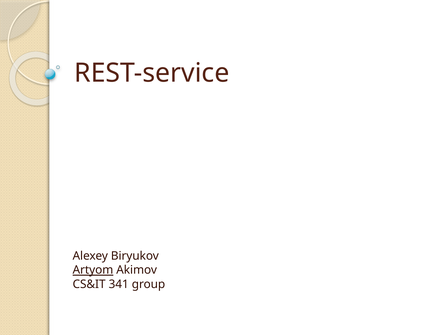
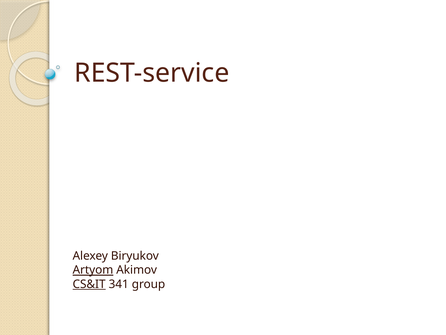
CS&IT underline: none -> present
